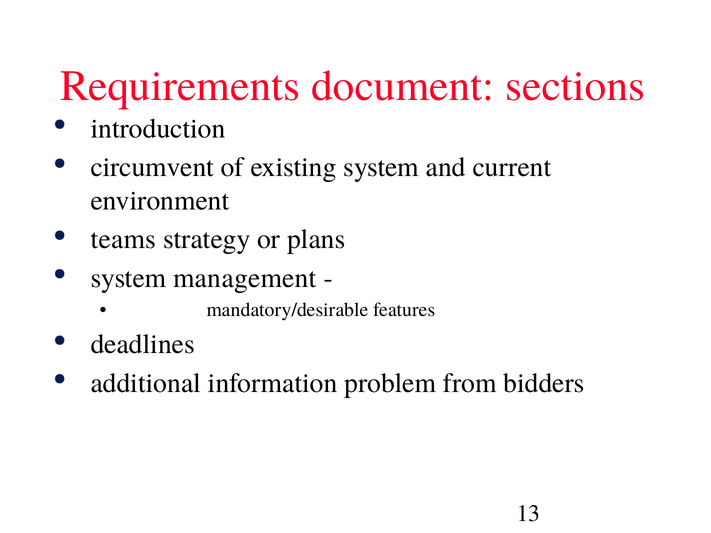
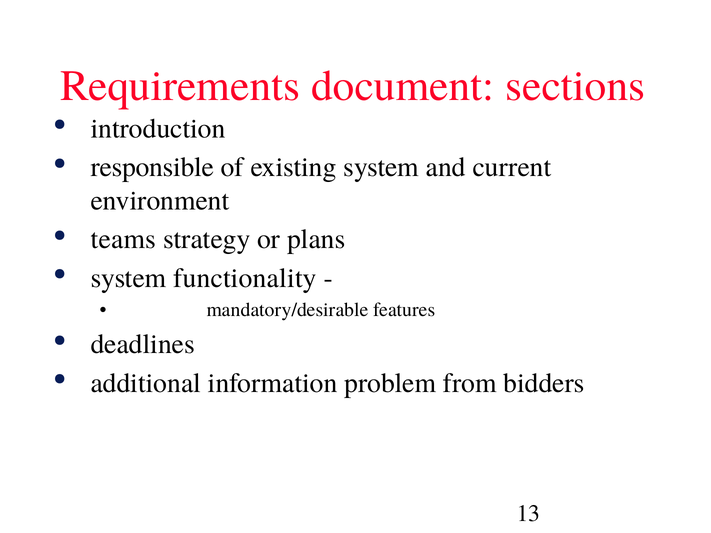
circumvent: circumvent -> responsible
management: management -> functionality
